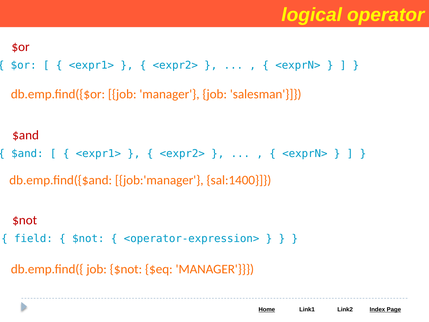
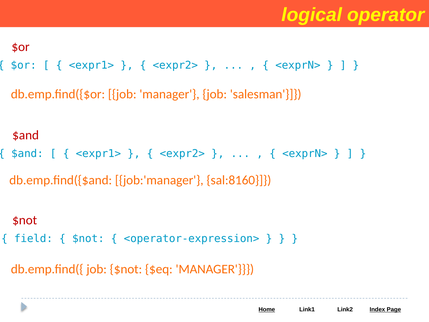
sal:1400: sal:1400 -> sal:8160
